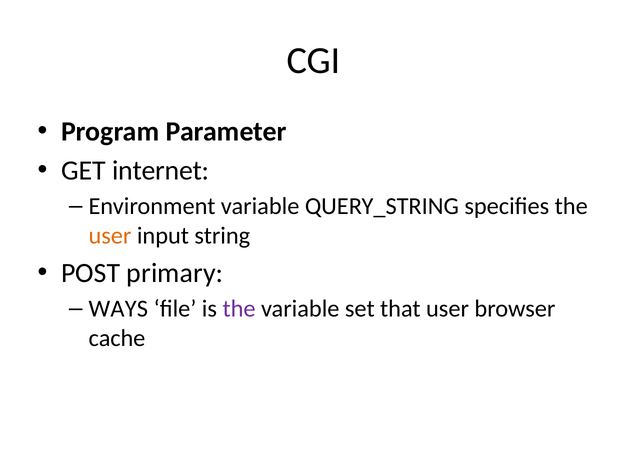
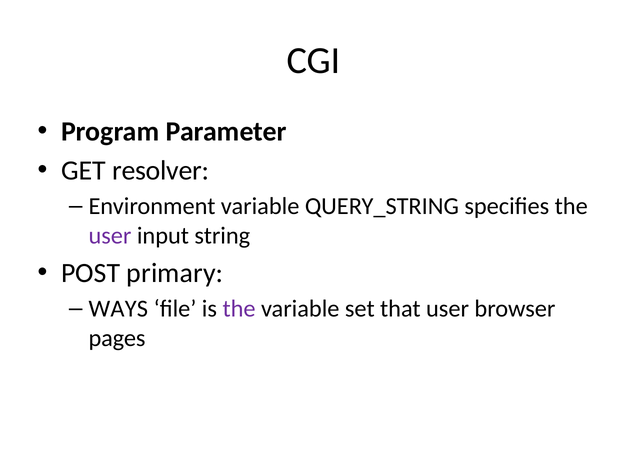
internet: internet -> resolver
user at (110, 236) colour: orange -> purple
cache: cache -> pages
